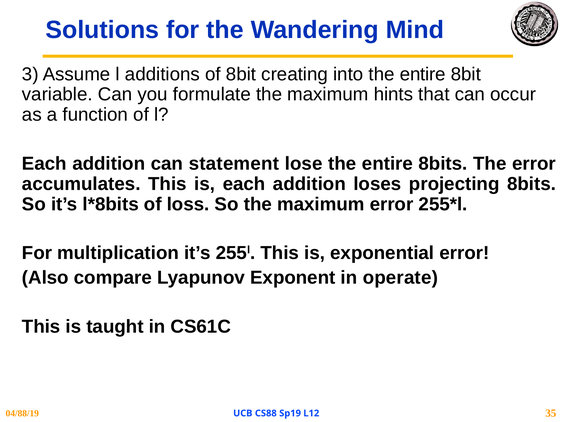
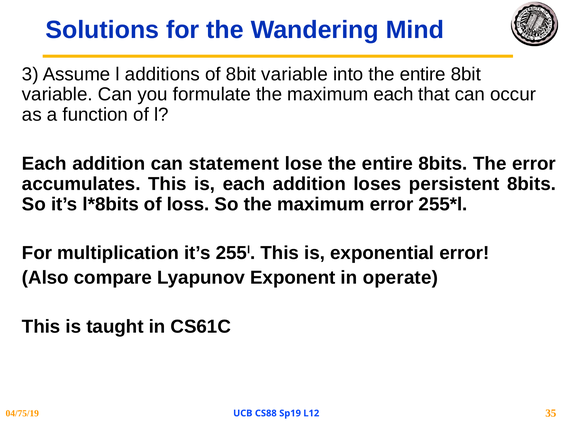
of 8bit creating: creating -> variable
maximum hints: hints -> each
projecting: projecting -> persistent
04/88/19: 04/88/19 -> 04/75/19
